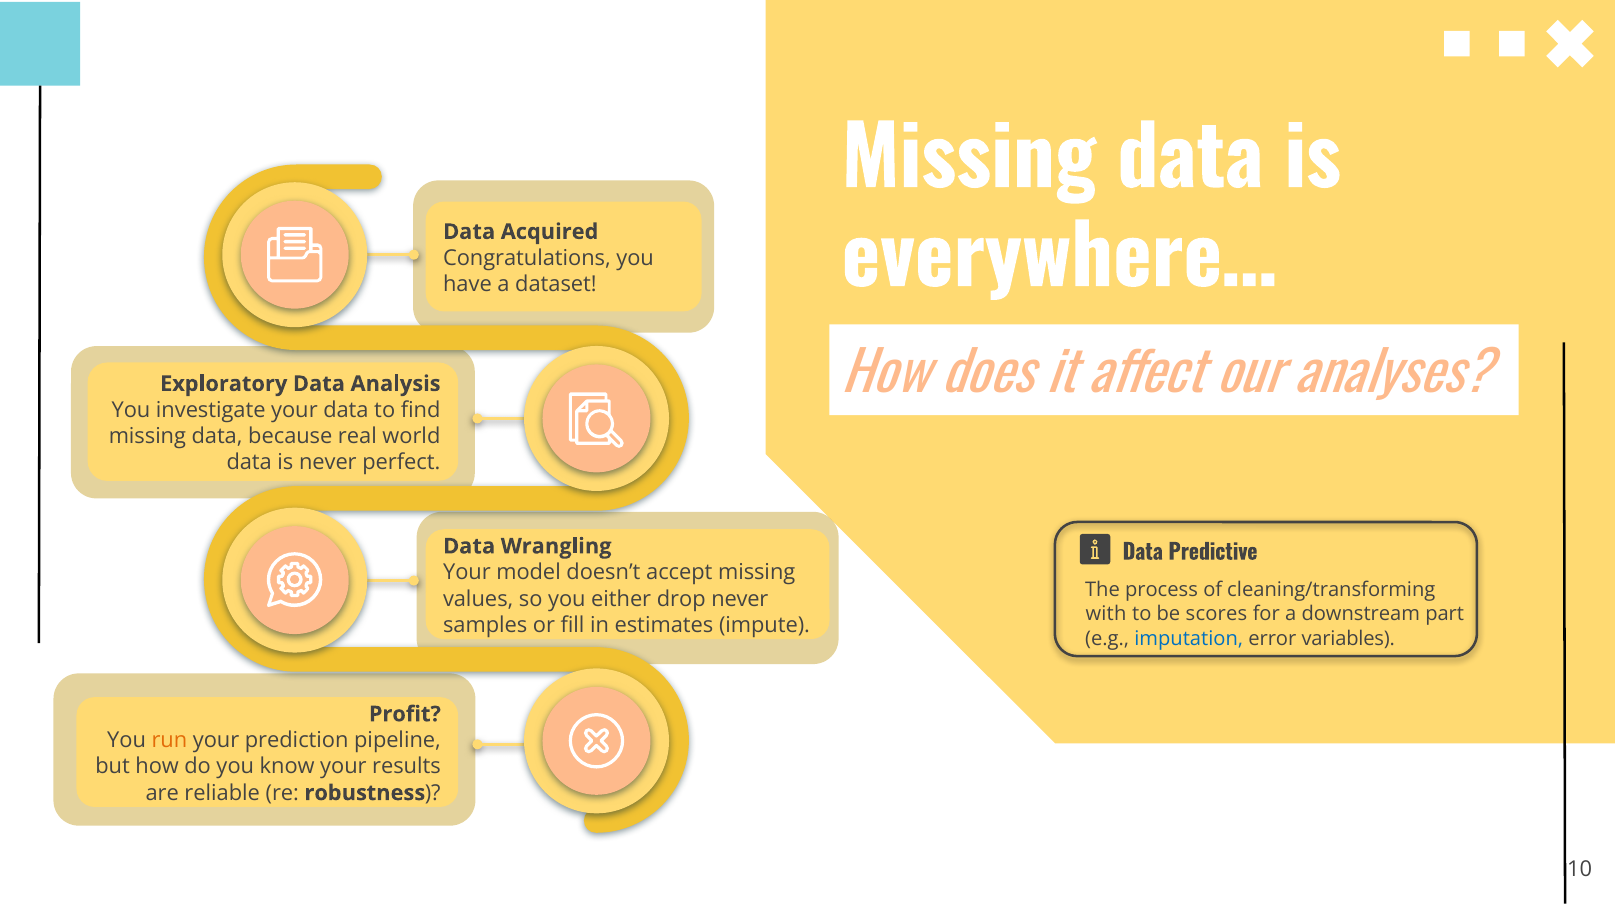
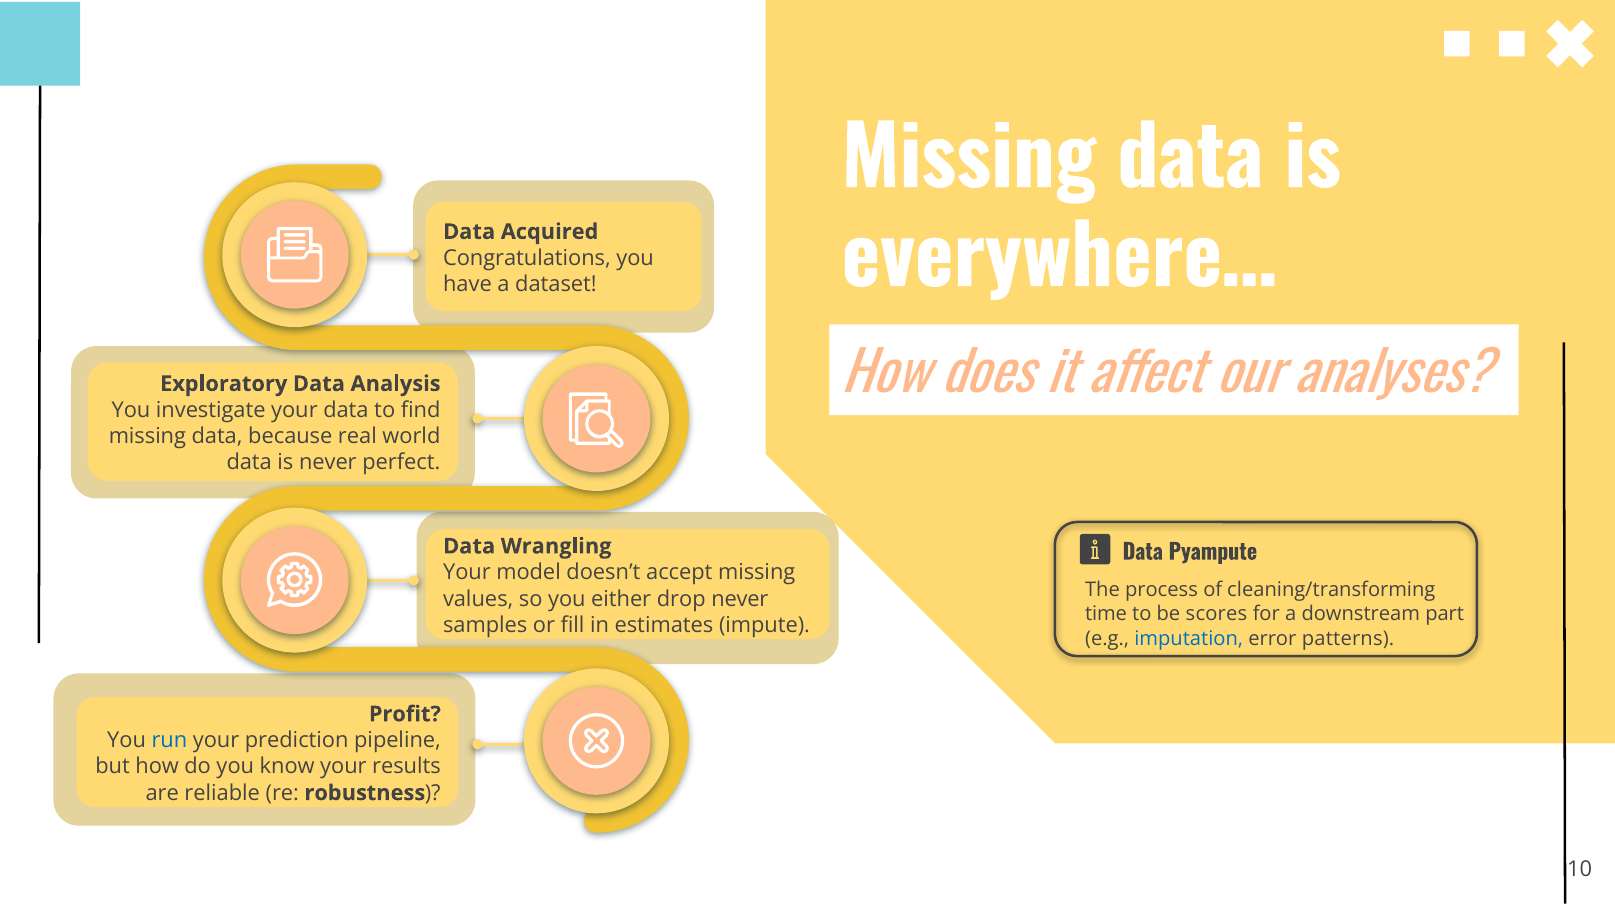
Predictive: Predictive -> Pyampute
with: with -> time
variables: variables -> patterns
run colour: orange -> blue
